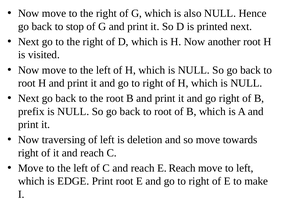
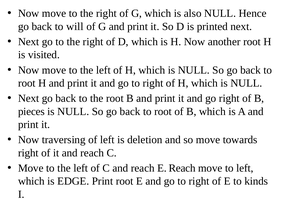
stop: stop -> will
prefix: prefix -> pieces
make: make -> kinds
